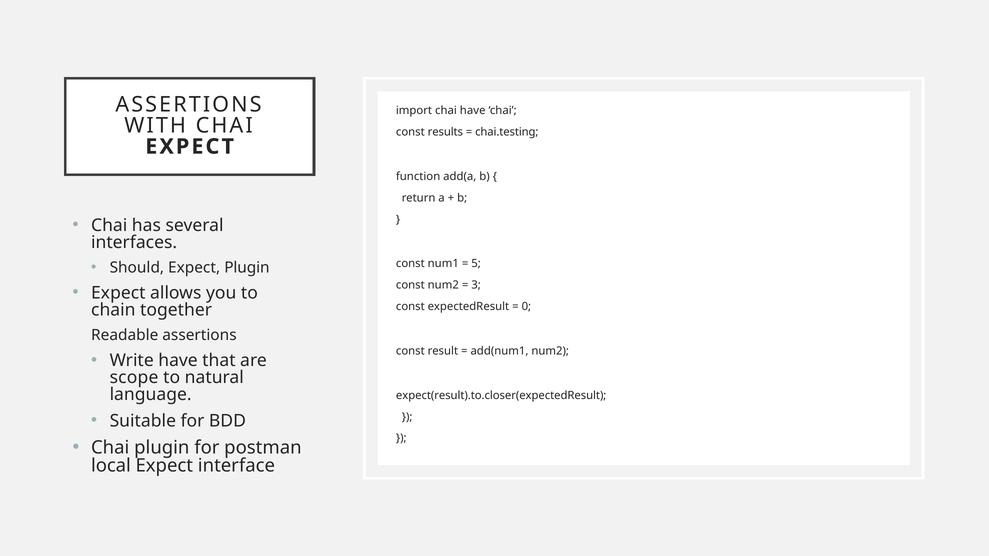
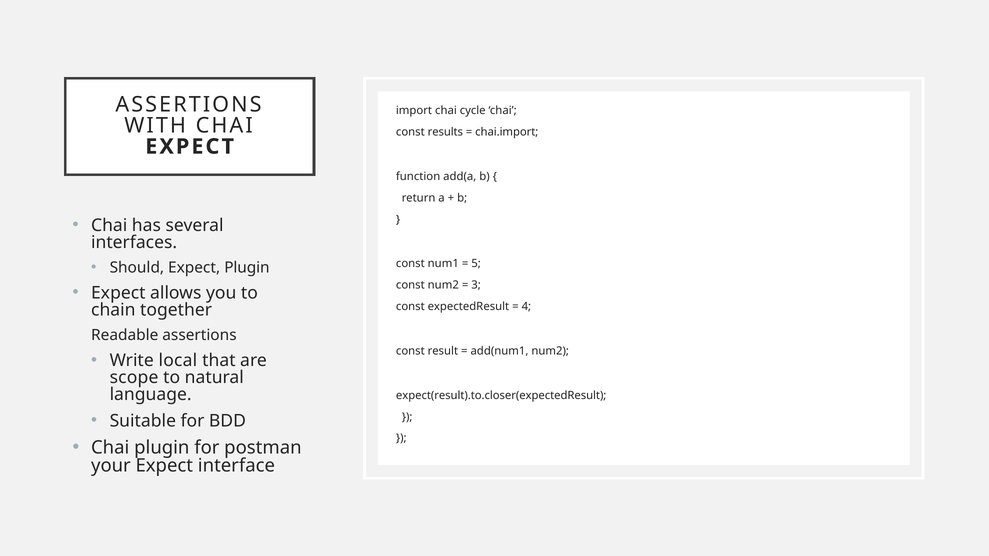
chai have: have -> cycle
chai.testing: chai.testing -> chai.import
0: 0 -> 4
Write have: have -> local
local: local -> your
